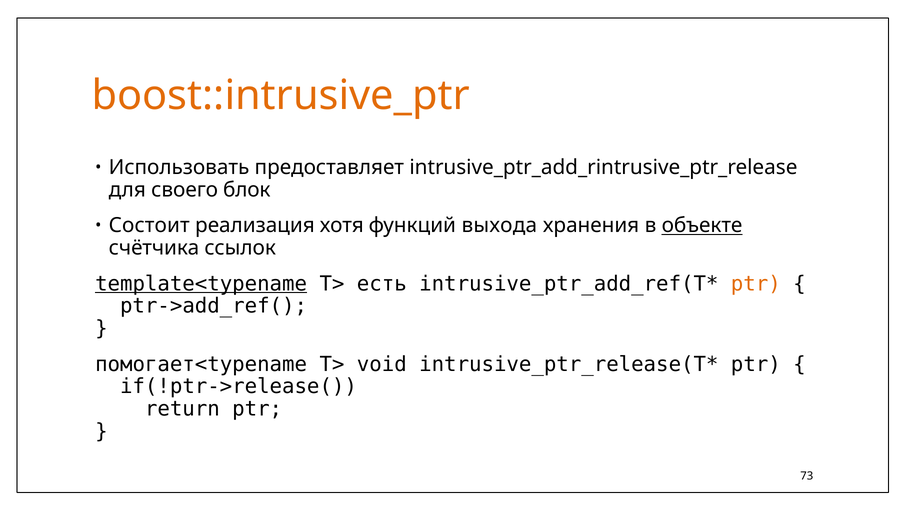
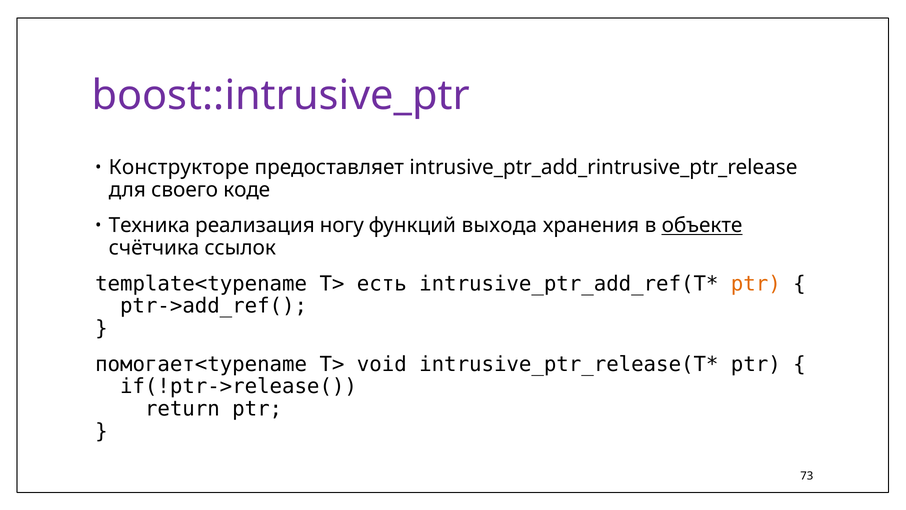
boost::intrusive_ptr colour: orange -> purple
Использовать: Использовать -> Конструкторе
блок: блок -> коде
Состоит: Состоит -> Техника
хотя: хотя -> ногу
template<typename underline: present -> none
